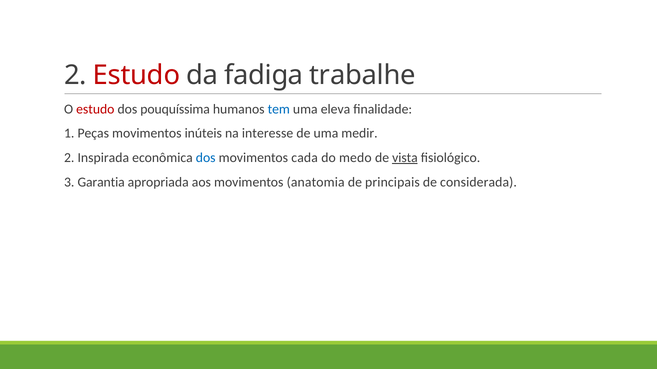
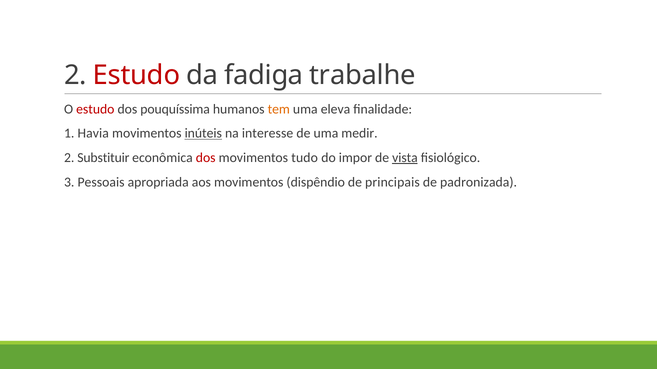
tem colour: blue -> orange
Peças: Peças -> Havia
inúteis underline: none -> present
Inspirada: Inspirada -> Substituir
dos at (206, 158) colour: blue -> red
cada: cada -> tudo
medo: medo -> impor
Garantia: Garantia -> Pessoais
anatomia: anatomia -> dispêndio
considerada: considerada -> padronizada
